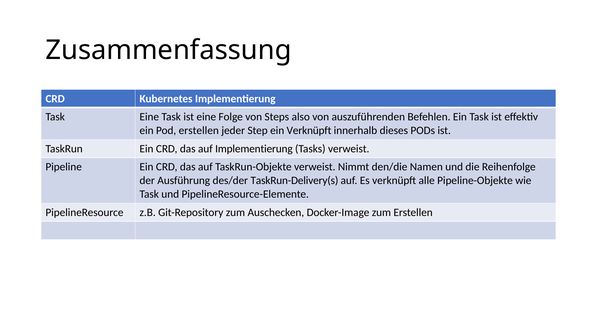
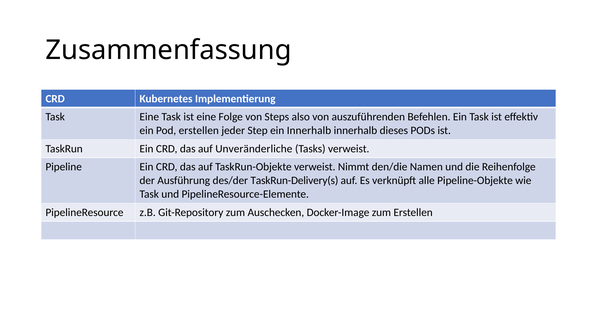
ein Verknüpft: Verknüpft -> Innerhalb
auf Implementierung: Implementierung -> Unveränderliche
